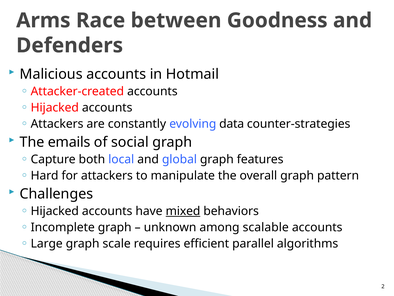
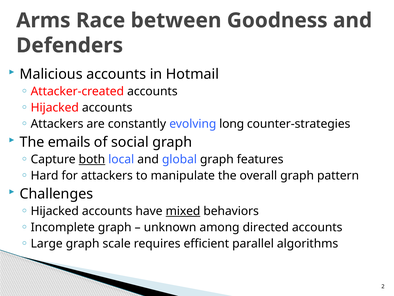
data: data -> long
both underline: none -> present
scalable: scalable -> directed
